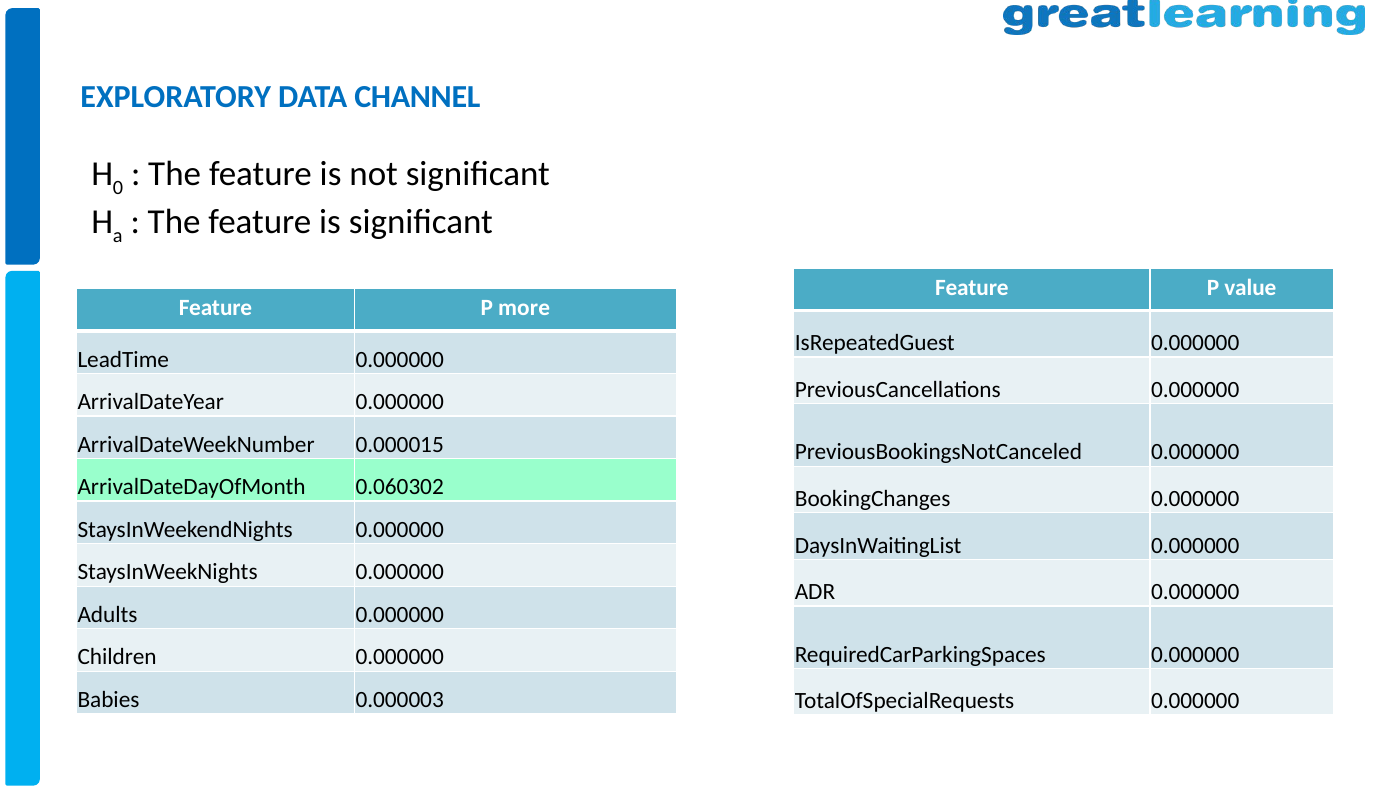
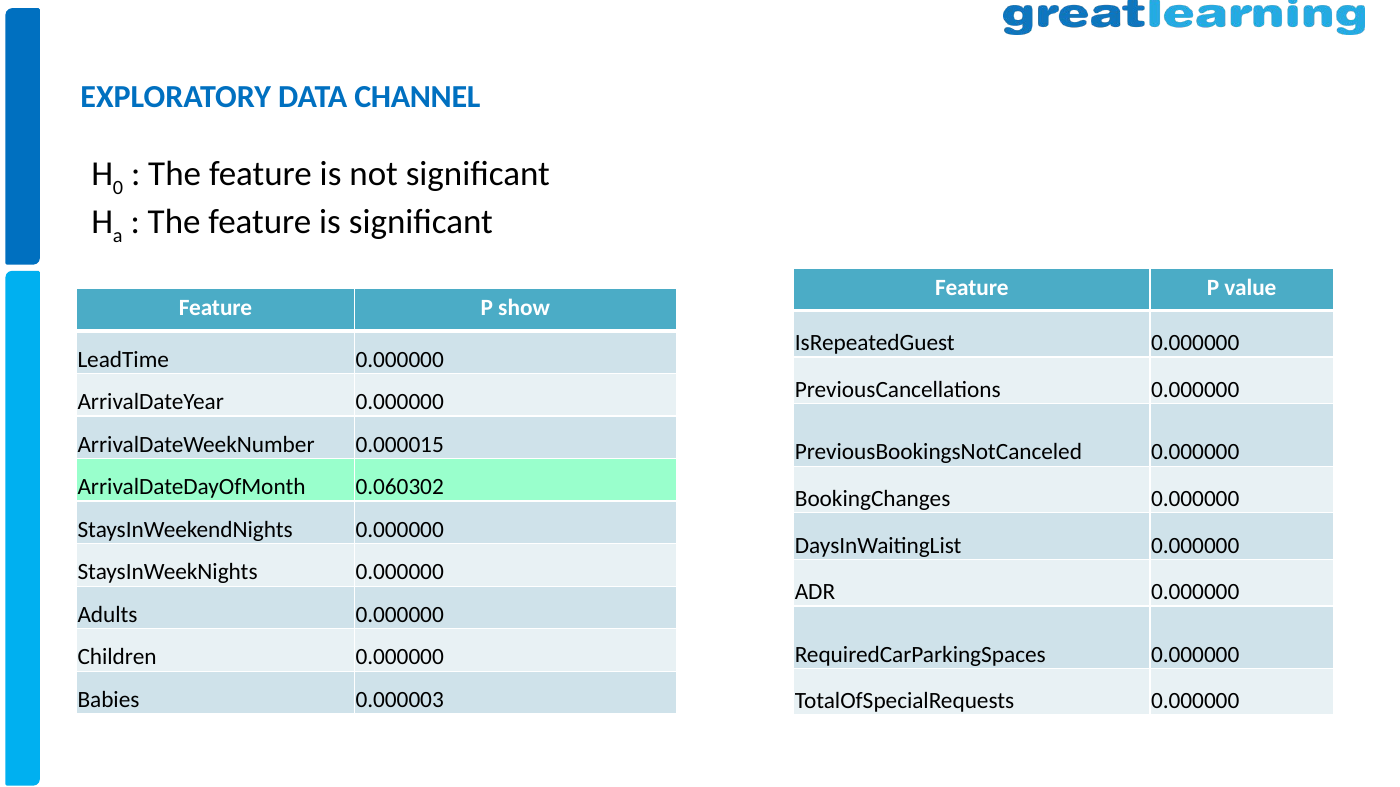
more: more -> show
